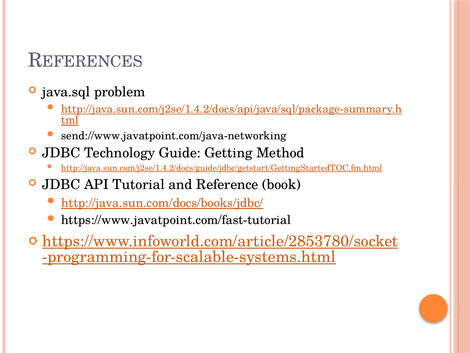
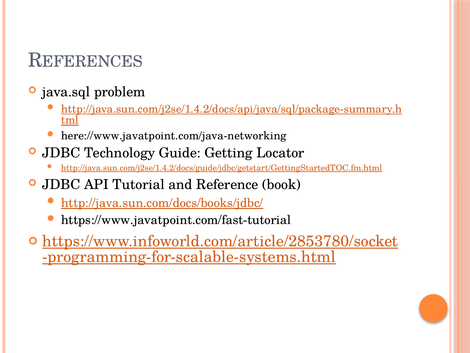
send://www.javatpoint.com/java-networking: send://www.javatpoint.com/java-networking -> here://www.javatpoint.com/java-networking
Method: Method -> Locator
